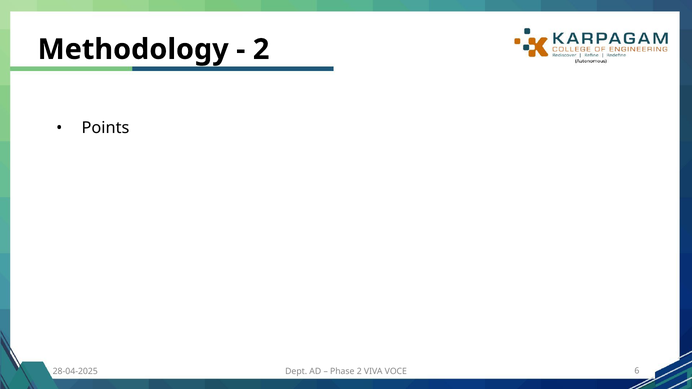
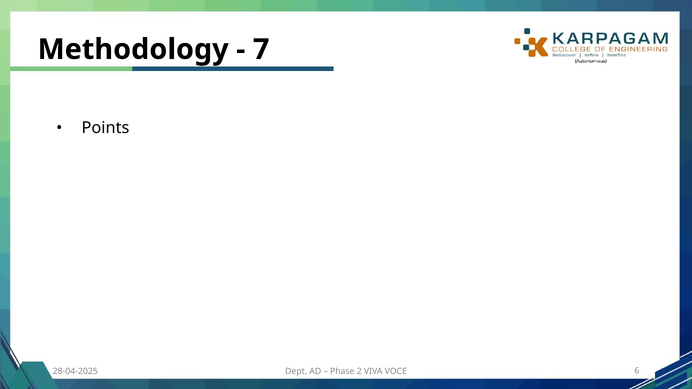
2 at (261, 49): 2 -> 7
